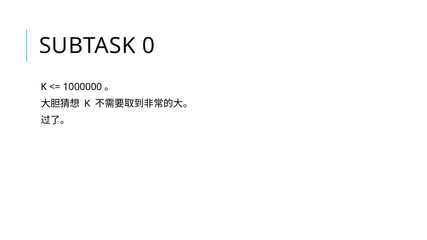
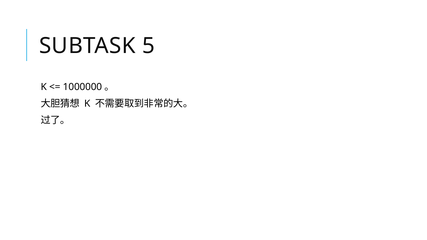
0: 0 -> 5
